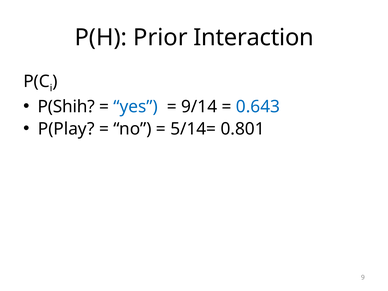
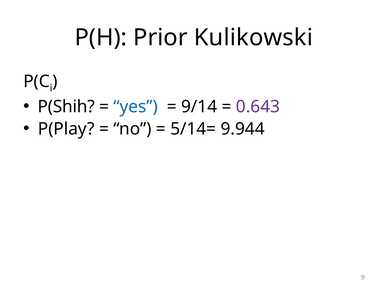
Interaction: Interaction -> Kulikowski
0.643 colour: blue -> purple
0.801: 0.801 -> 9.944
